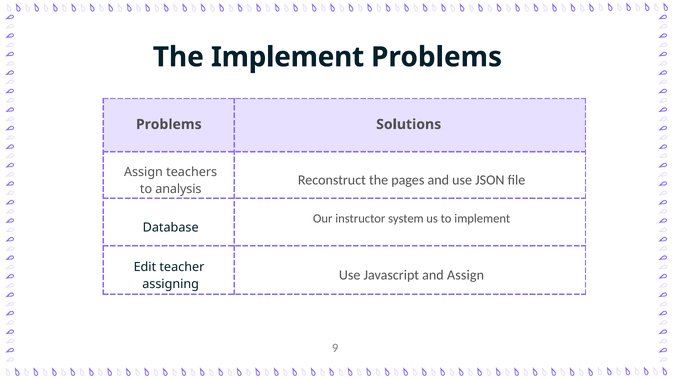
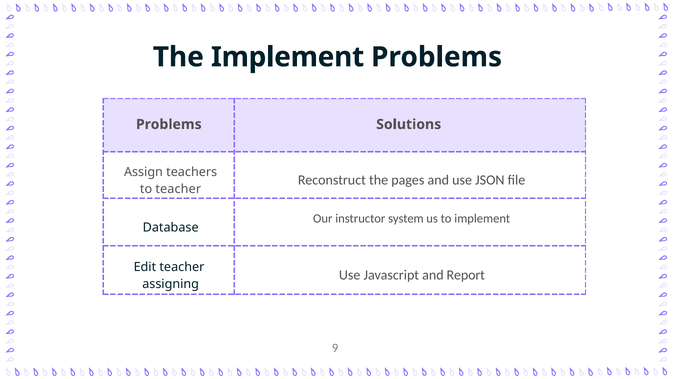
to analysis: analysis -> teacher
and Assign: Assign -> Report
